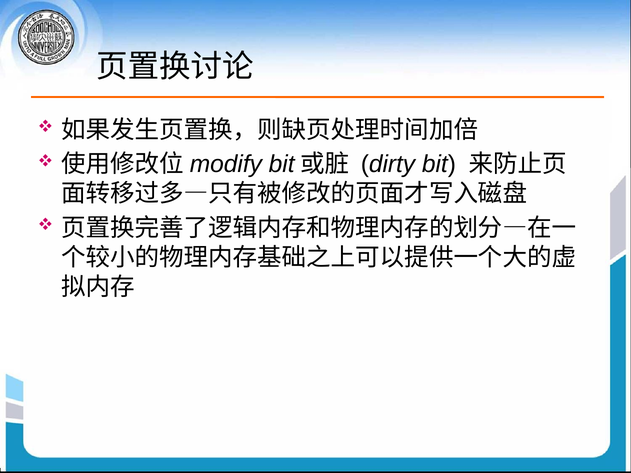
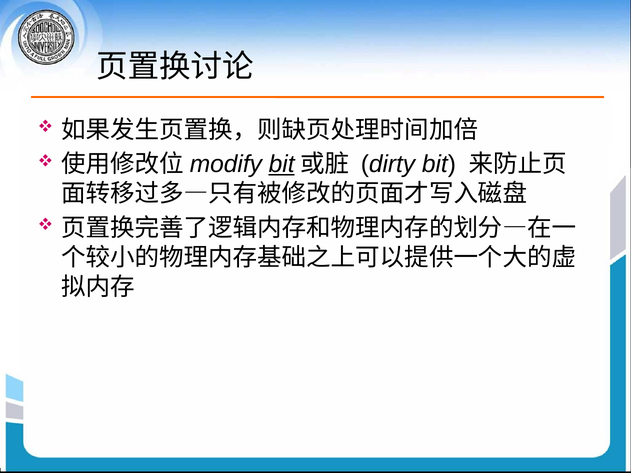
bit at (282, 164) underline: none -> present
